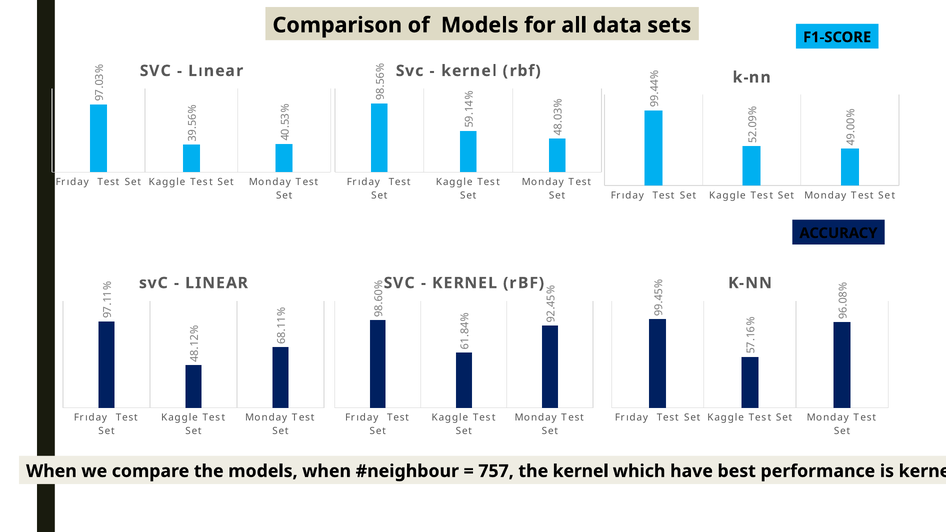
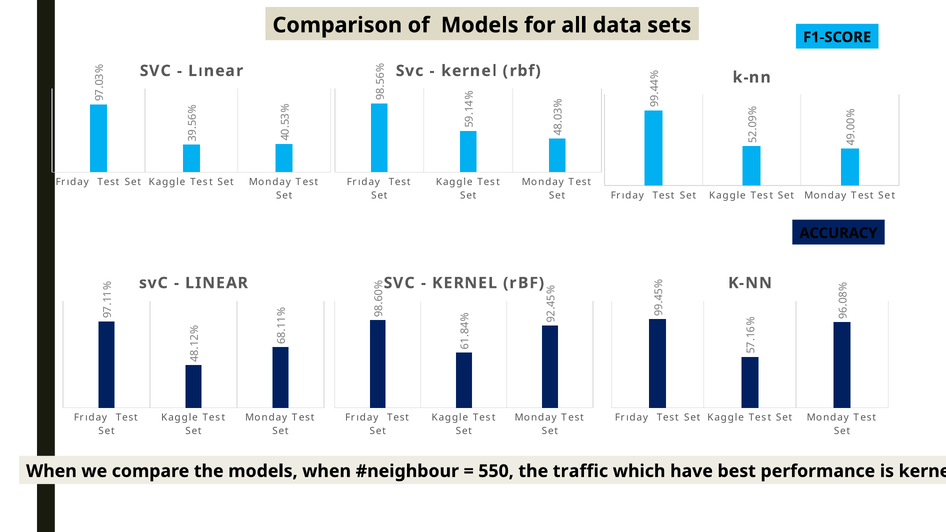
757: 757 -> 550
the kernel: kernel -> traffic
